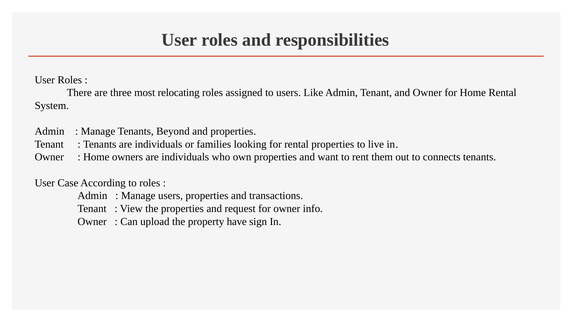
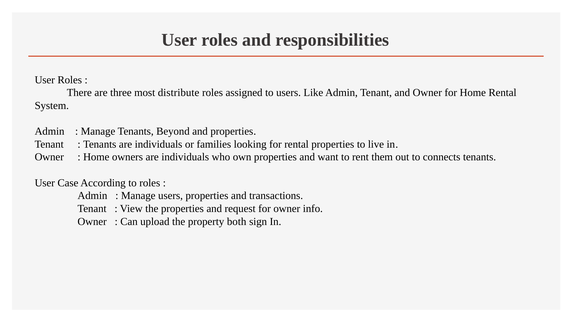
relocating: relocating -> distribute
have: have -> both
